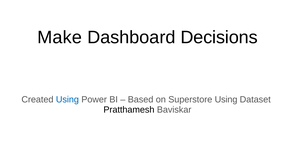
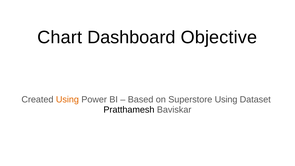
Make: Make -> Chart
Decisions: Decisions -> Objective
Using at (67, 100) colour: blue -> orange
